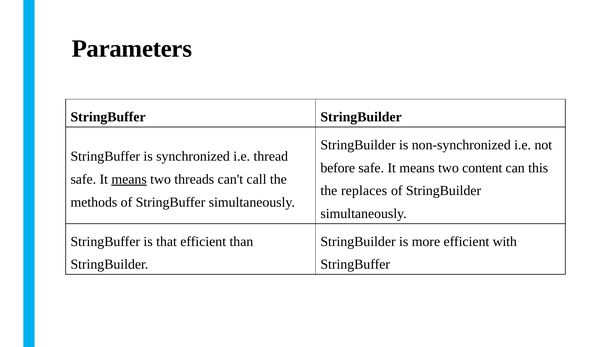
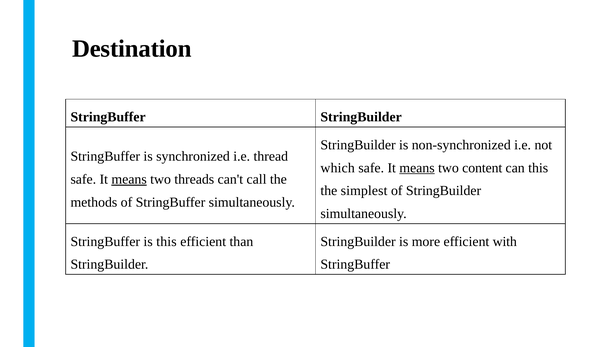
Parameters: Parameters -> Destination
before: before -> which
means at (417, 168) underline: none -> present
replaces: replaces -> simplest
is that: that -> this
